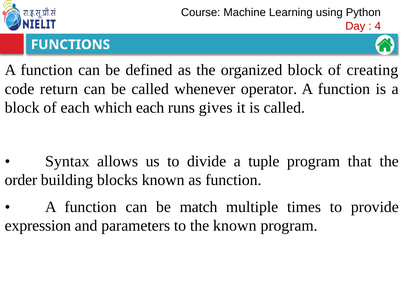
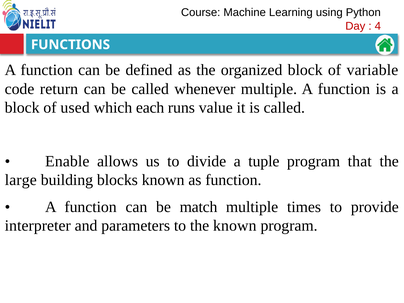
creating: creating -> variable
whenever operator: operator -> multiple
of each: each -> used
gives: gives -> value
Syntax: Syntax -> Enable
order: order -> large
expression: expression -> interpreter
